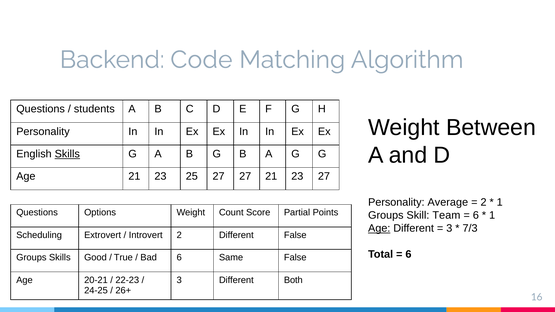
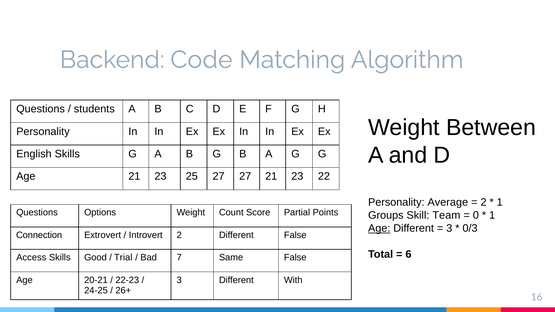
Skills at (67, 154) underline: present -> none
23 27: 27 -> 22
6 at (476, 216): 6 -> 0
7/3: 7/3 -> 0/3
Scheduling: Scheduling -> Connection
Groups at (31, 258): Groups -> Access
True: True -> Trial
Bad 6: 6 -> 7
Both: Both -> With
